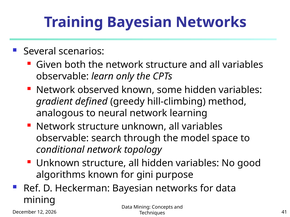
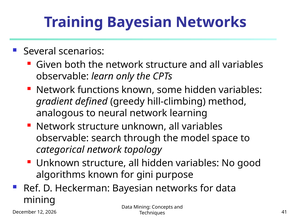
observed: observed -> functions
conditional: conditional -> categorical
